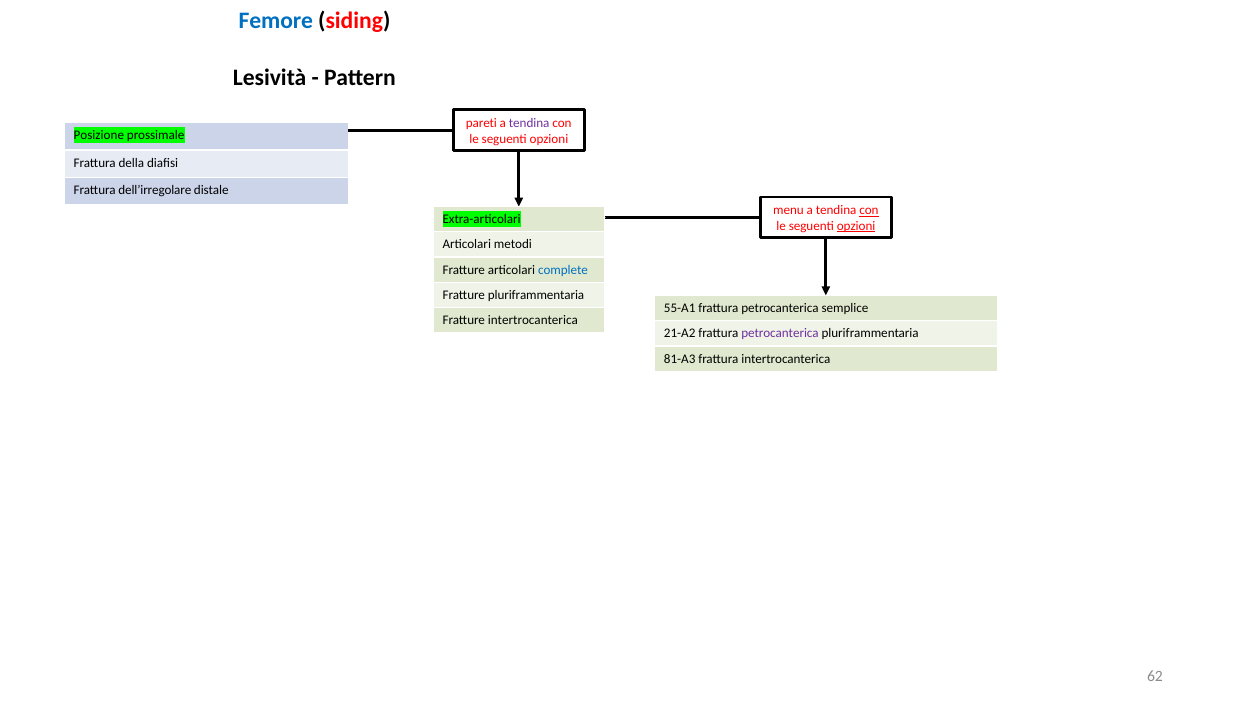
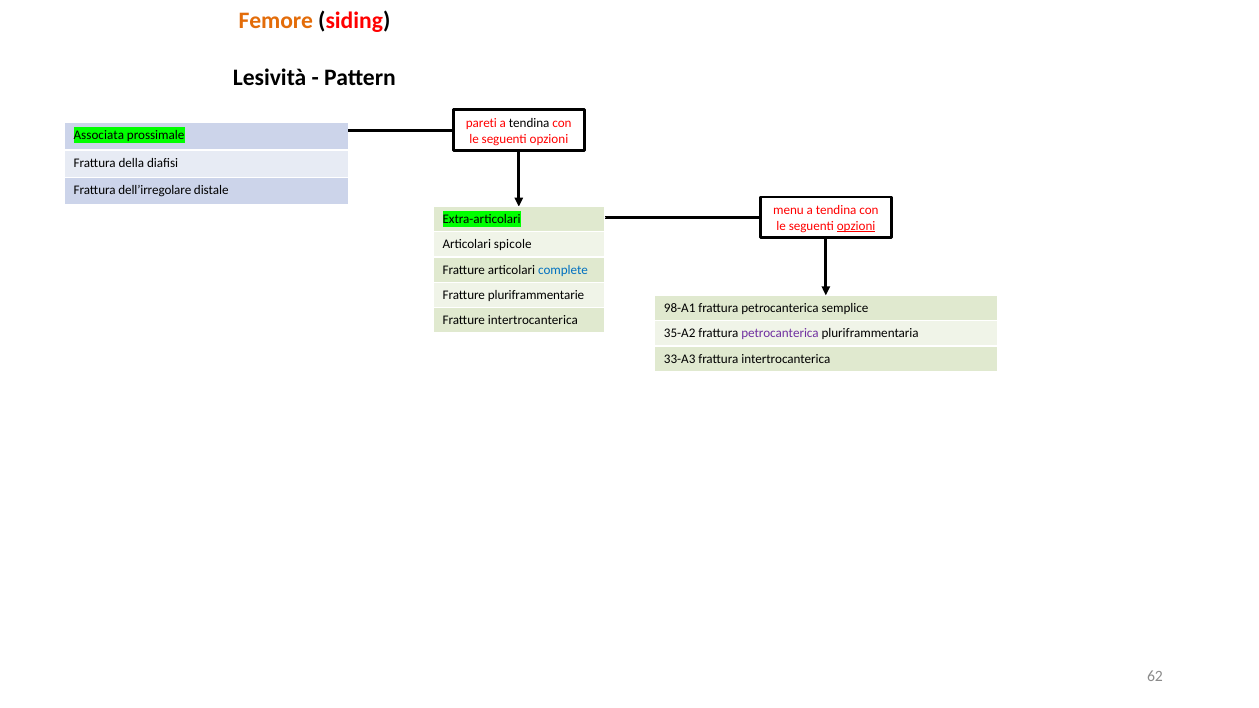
Femore colour: blue -> orange
tendina at (529, 123) colour: purple -> black
Posizione: Posizione -> Associata
con at (869, 211) underline: present -> none
metodi: metodi -> spicole
Fratture pluriframmentaria: pluriframmentaria -> pluriframmentarie
55-A1: 55-A1 -> 98-A1
21-A2: 21-A2 -> 35-A2
81-A3: 81-A3 -> 33-A3
